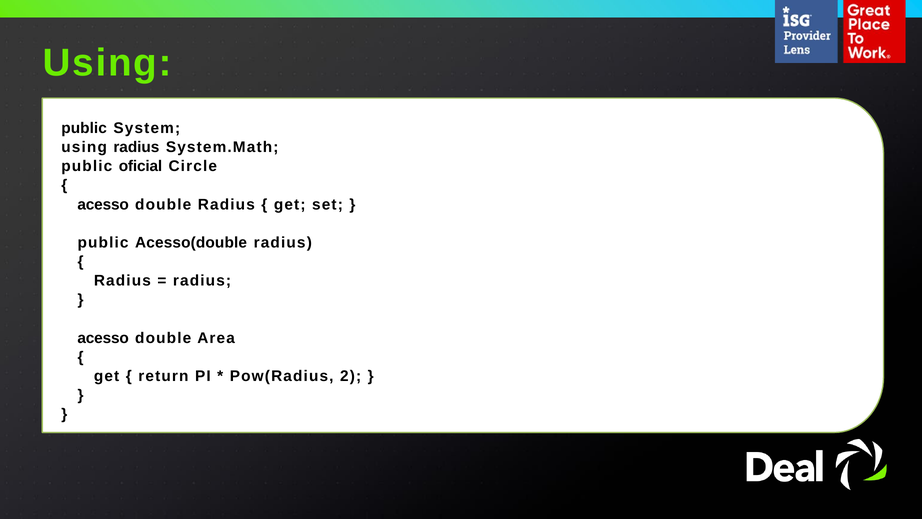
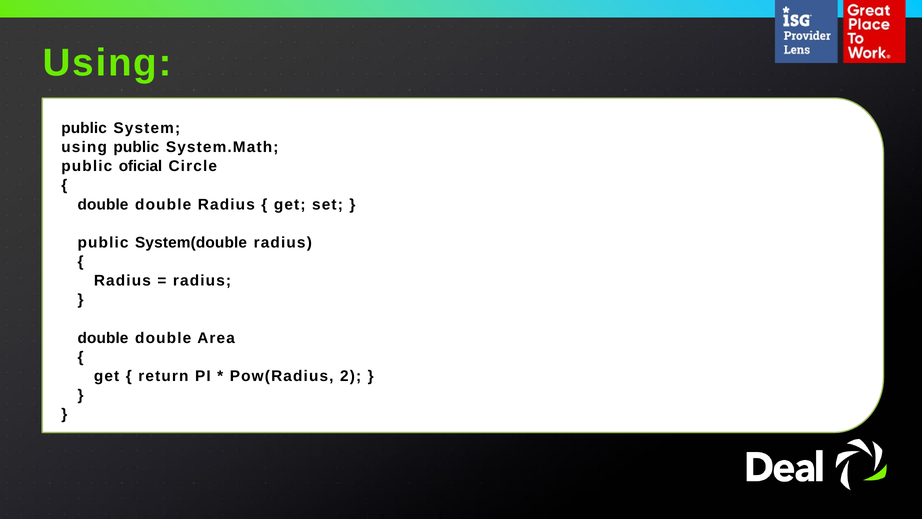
radius at (136, 147): radius -> public
acesso at (103, 204): acesso -> double
Acesso(double: Acesso(double -> System(double
acesso at (103, 338): acesso -> double
